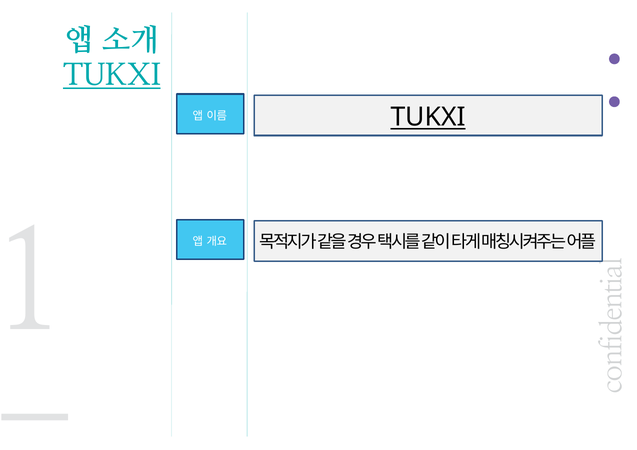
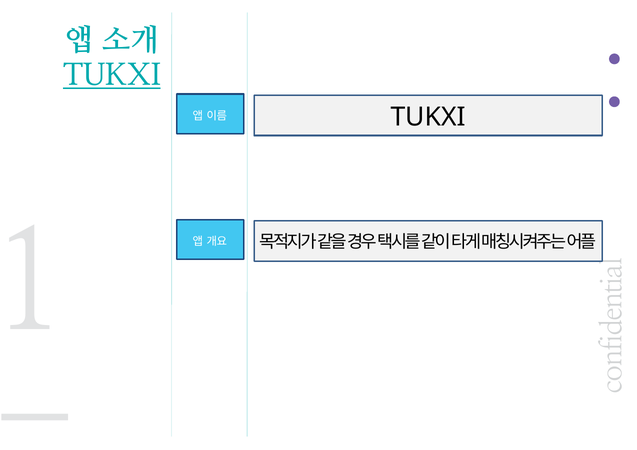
TUKXI at (428, 117) underline: present -> none
